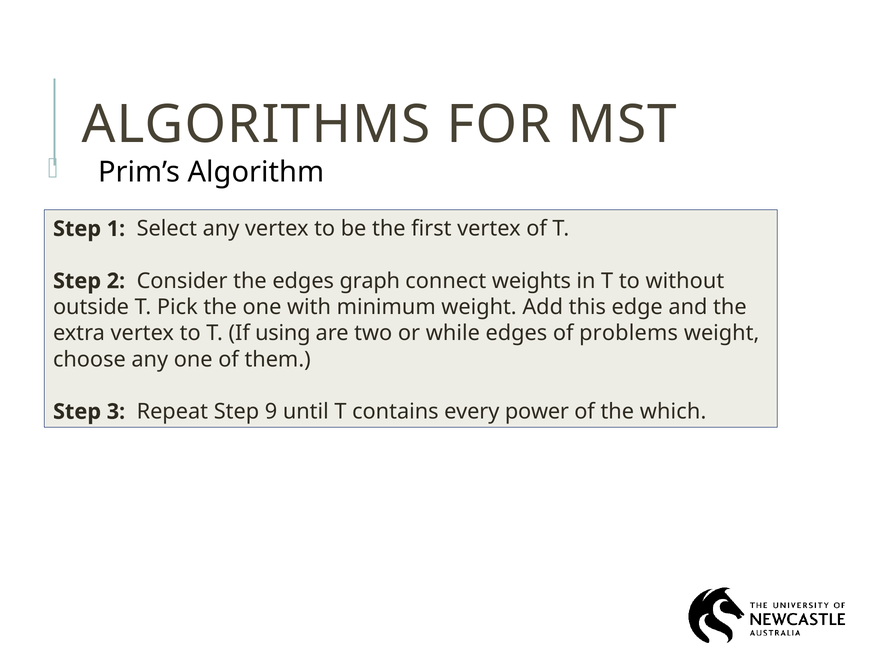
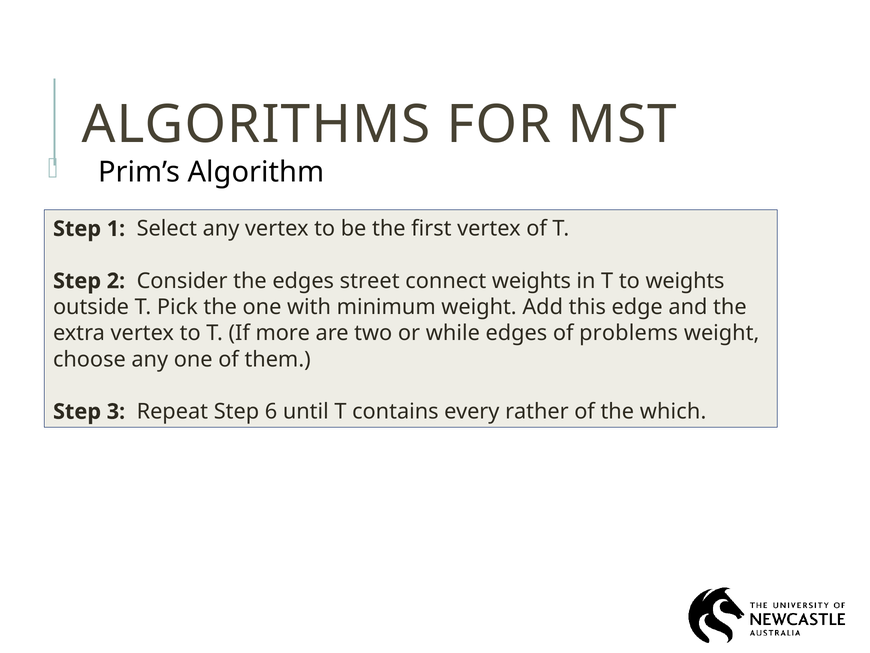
graph: graph -> street
to without: without -> weights
using: using -> more
9: 9 -> 6
power: power -> rather
